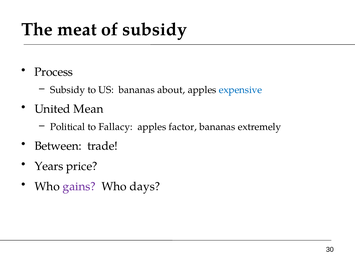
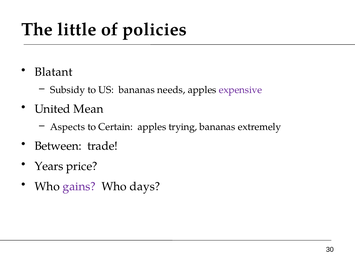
meat: meat -> little
of subsidy: subsidy -> policies
Process: Process -> Blatant
about: about -> needs
expensive colour: blue -> purple
Political: Political -> Aspects
Fallacy: Fallacy -> Certain
factor: factor -> trying
